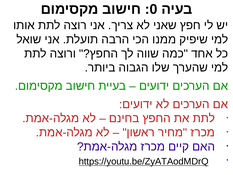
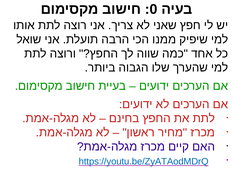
https://youtu.be/ZyATAodMDrQ colour: black -> blue
